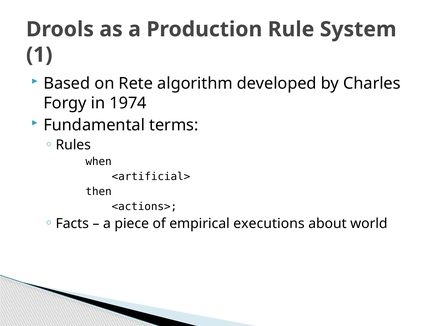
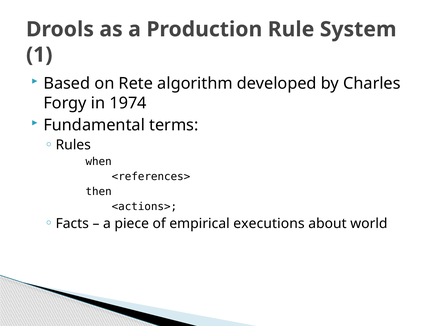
<artificial>: <artificial> -> <references>
